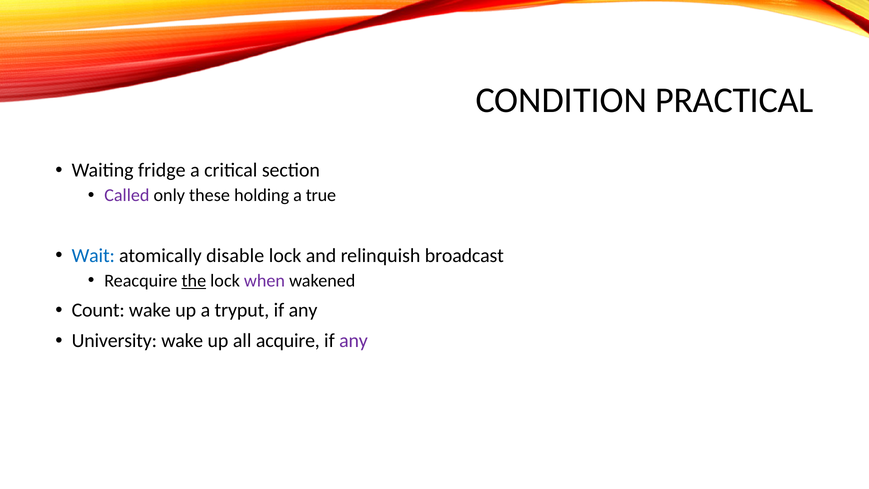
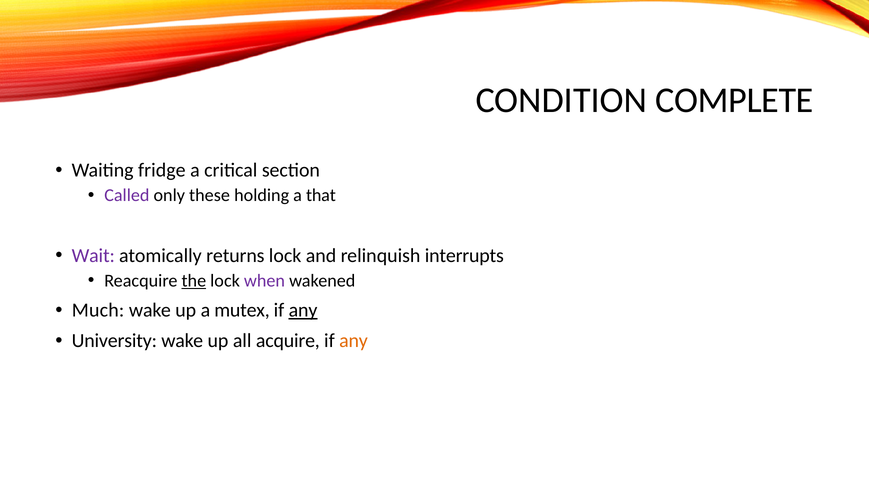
PRACTICAL: PRACTICAL -> COMPLETE
true: true -> that
Wait colour: blue -> purple
disable: disable -> returns
broadcast: broadcast -> interrupts
Count: Count -> Much
tryput: tryput -> mutex
any at (303, 310) underline: none -> present
any at (354, 341) colour: purple -> orange
